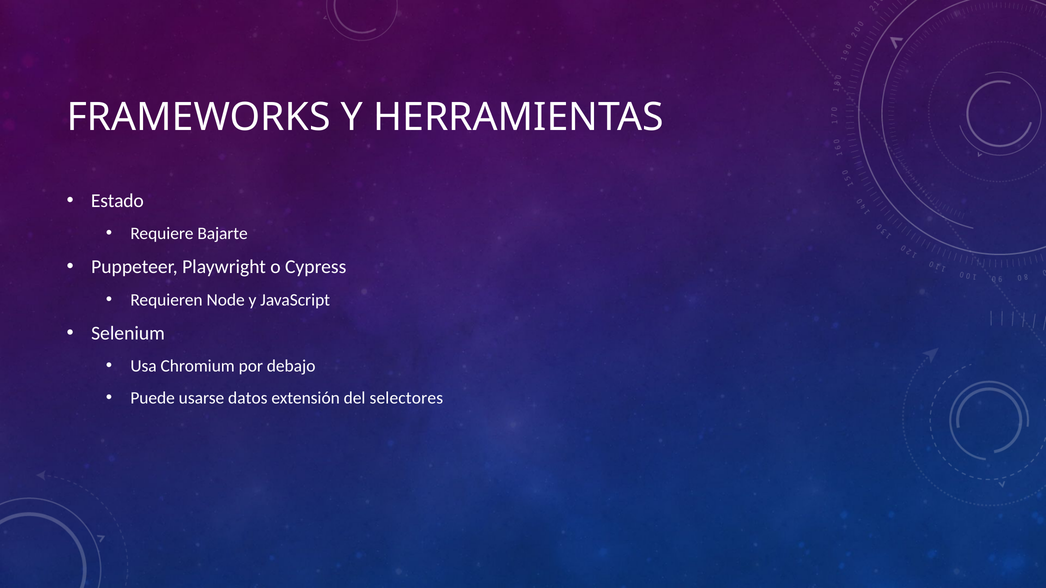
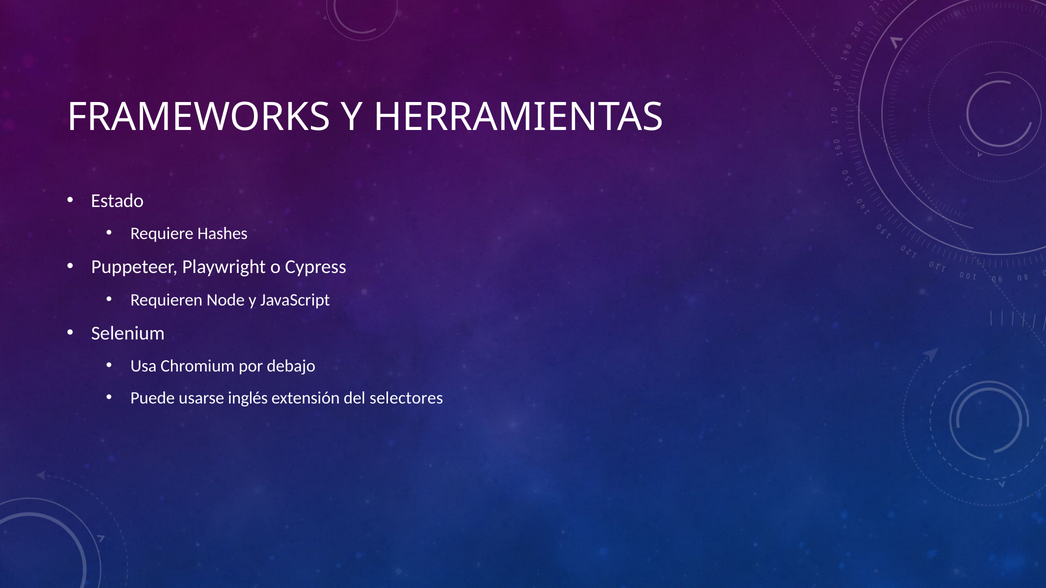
Bajarte: Bajarte -> Hashes
datos: datos -> inglés
